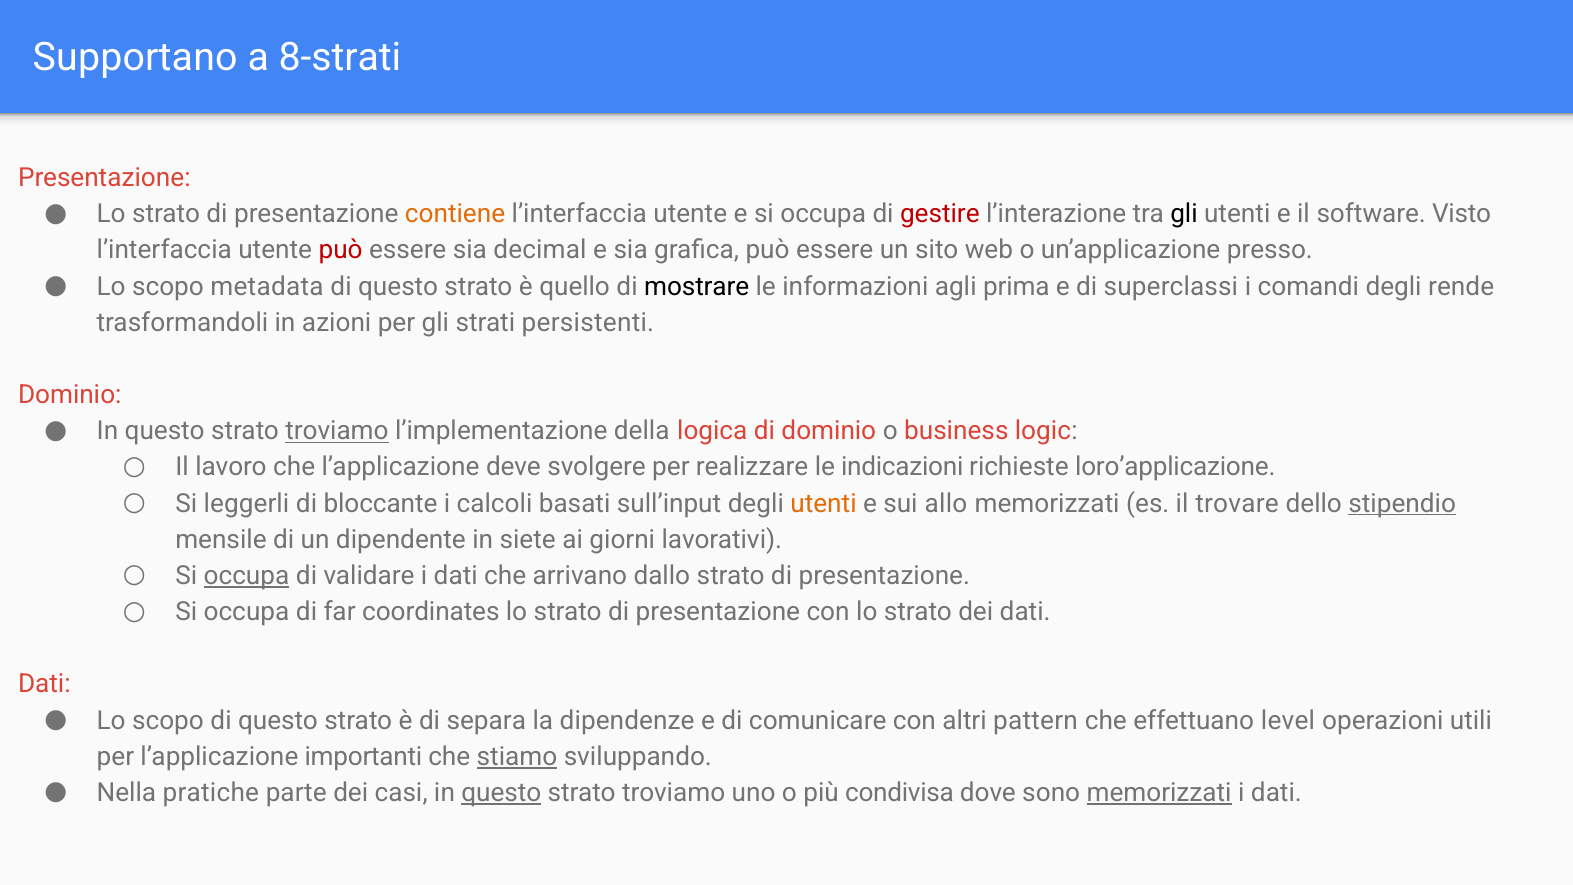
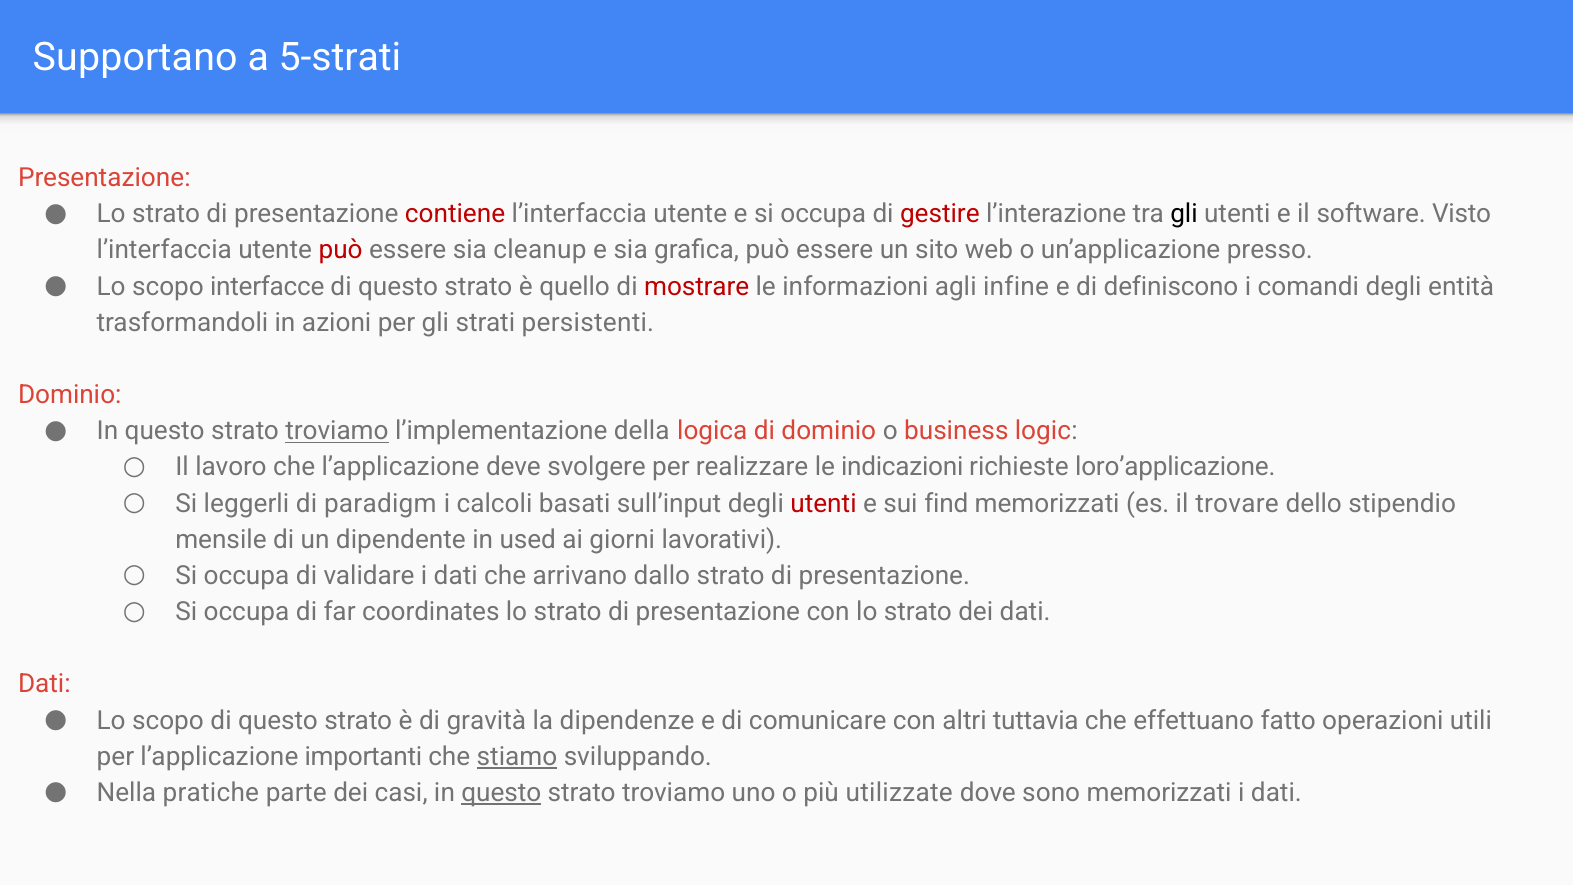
8-strati: 8-strati -> 5-strati
contiene colour: orange -> red
decimal: decimal -> cleanup
metadata: metadata -> interfacce
mostrare colour: black -> red
prima: prima -> infine
superclassi: superclassi -> definiscono
rende: rende -> entità
bloccante: bloccante -> paradigm
utenti at (823, 503) colour: orange -> red
allo: allo -> find
stipendio underline: present -> none
siete: siete -> used
occupa at (247, 576) underline: present -> none
separa: separa -> gravità
pattern: pattern -> tuttavia
level: level -> fatto
condivisa: condivisa -> utilizzate
memorizzati at (1159, 793) underline: present -> none
